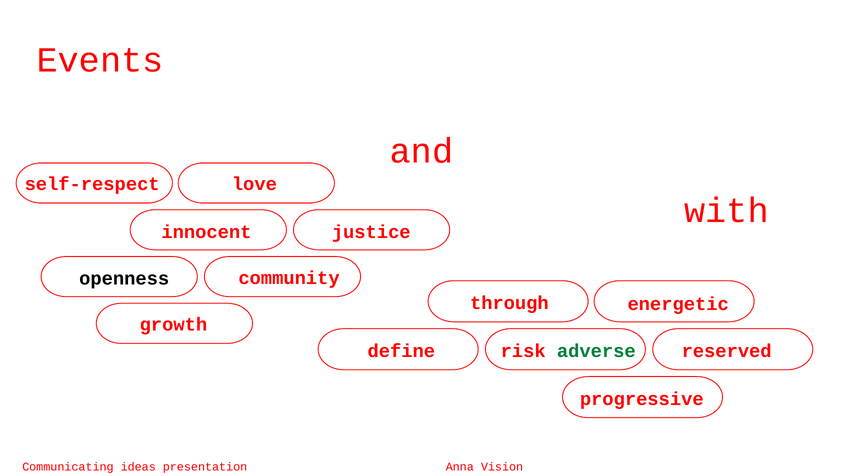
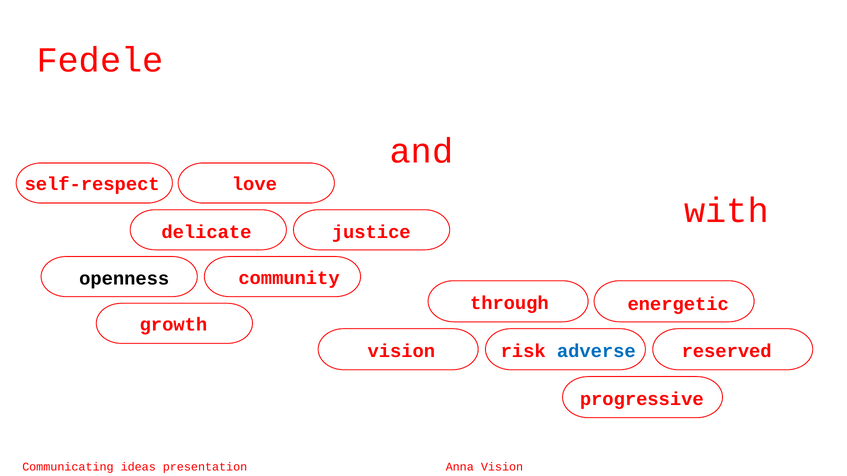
Events: Events -> Fedele
innocent: innocent -> delicate
define at (401, 351): define -> vision
adverse colour: green -> blue
